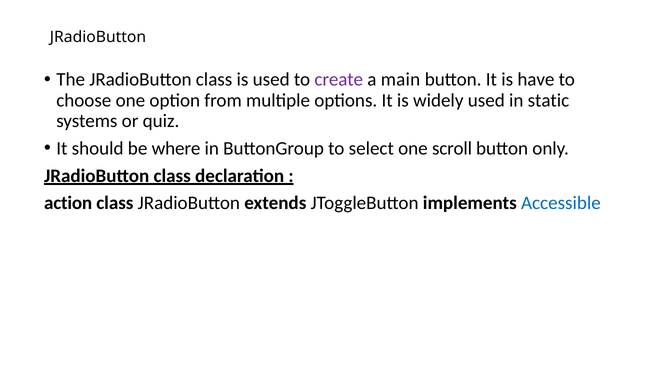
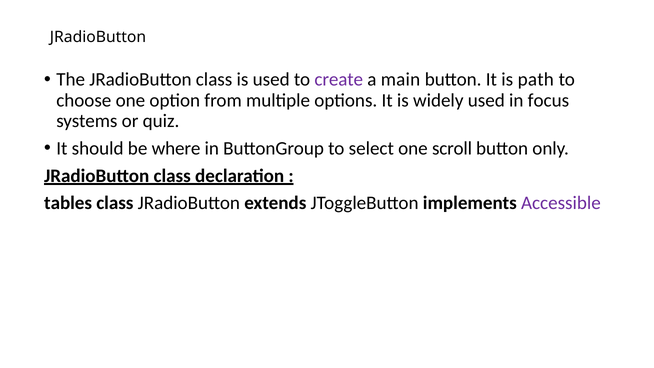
have: have -> path
static: static -> focus
action: action -> tables
Accessible colour: blue -> purple
